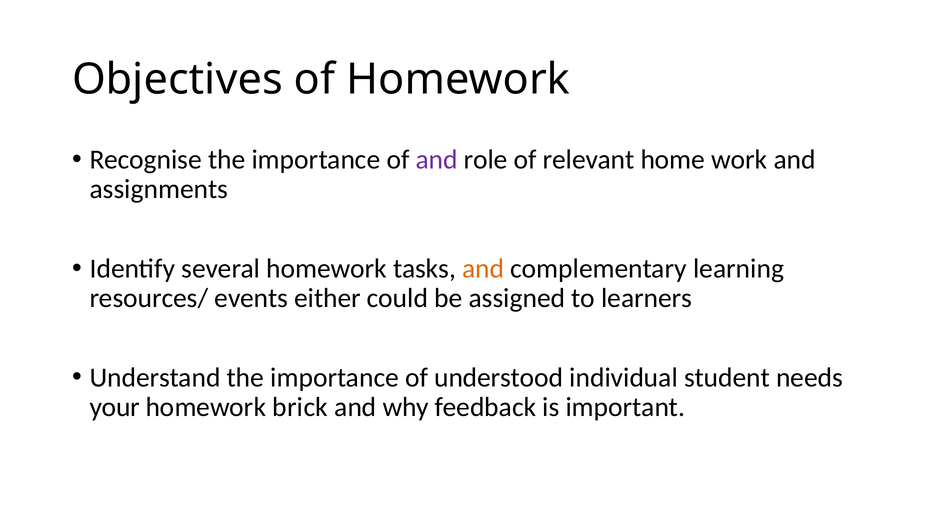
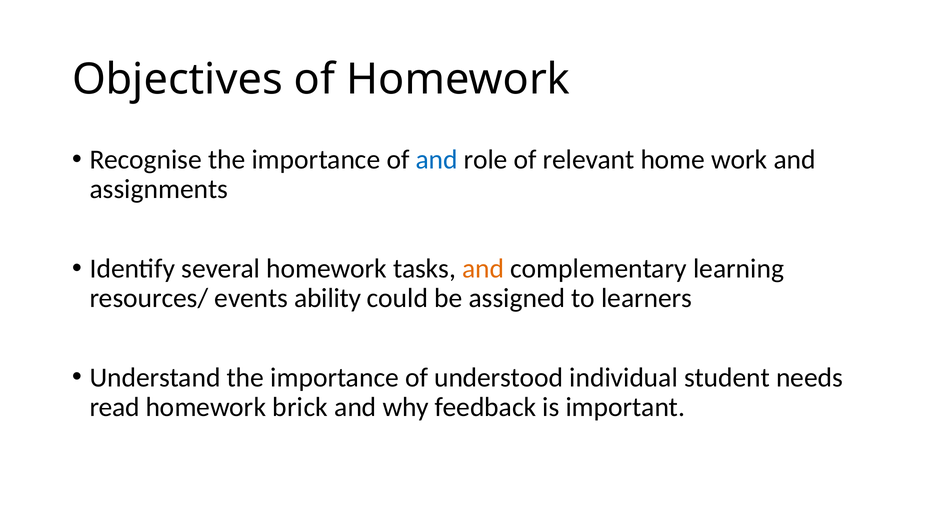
and at (437, 160) colour: purple -> blue
either: either -> ability
your: your -> read
